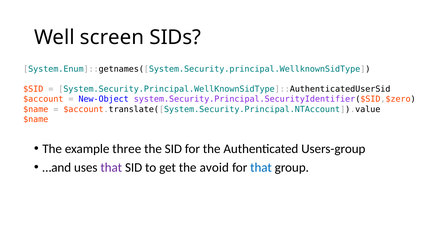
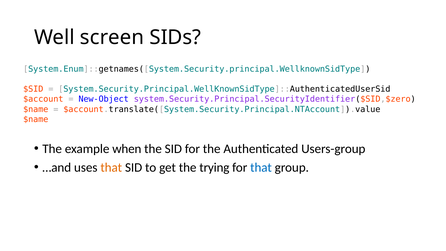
three: three -> when
that at (111, 167) colour: purple -> orange
avoid: avoid -> trying
